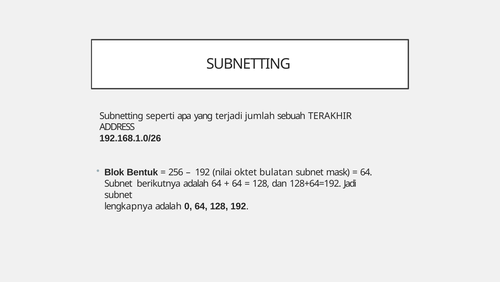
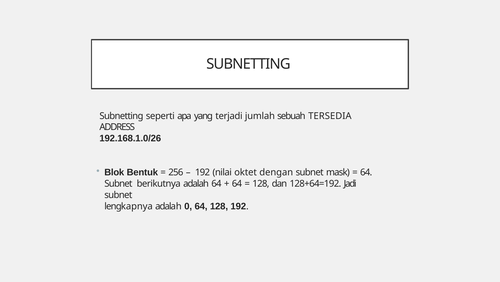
TERAKHIR: TERAKHIR -> TERSEDIA
bulatan: bulatan -> dengan
